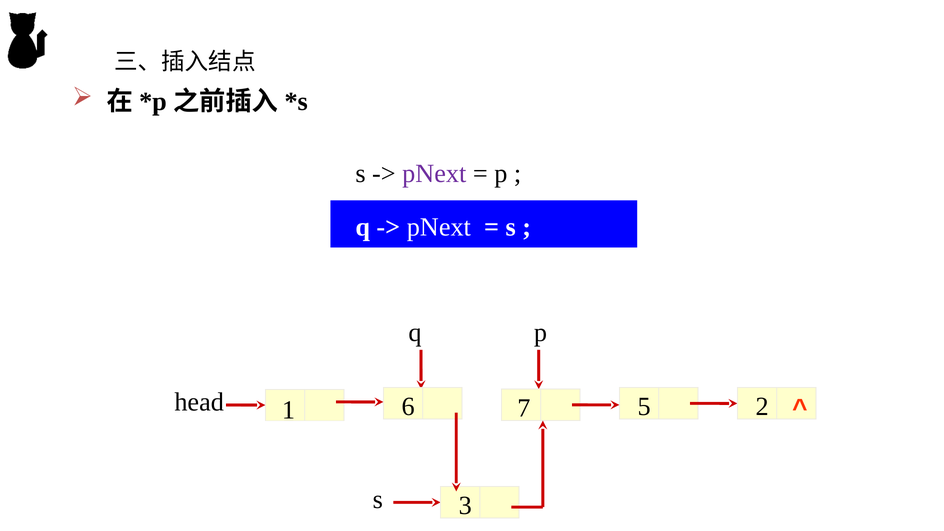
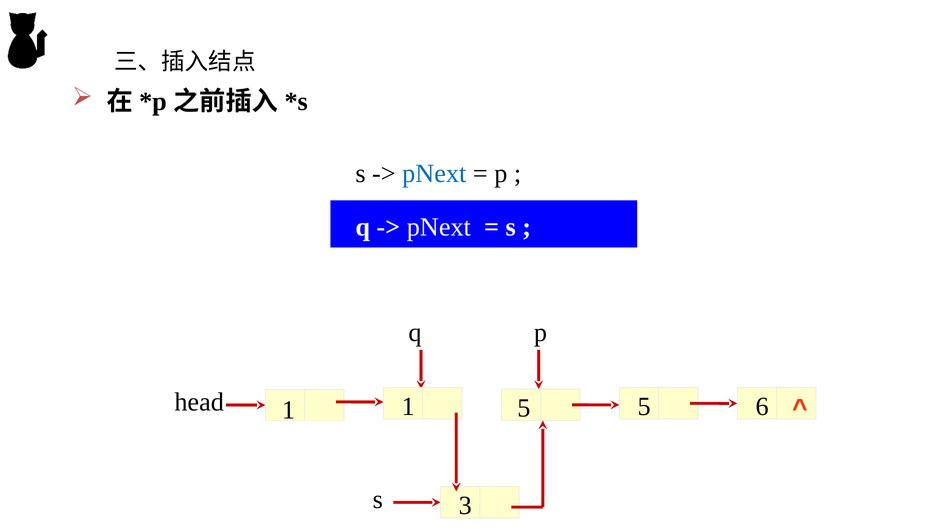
pNext at (434, 174) colour: purple -> blue
head 7: 7 -> 5
2: 2 -> 6
1 6: 6 -> 1
